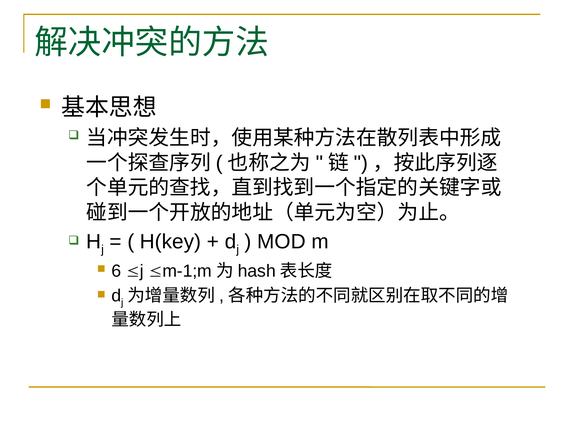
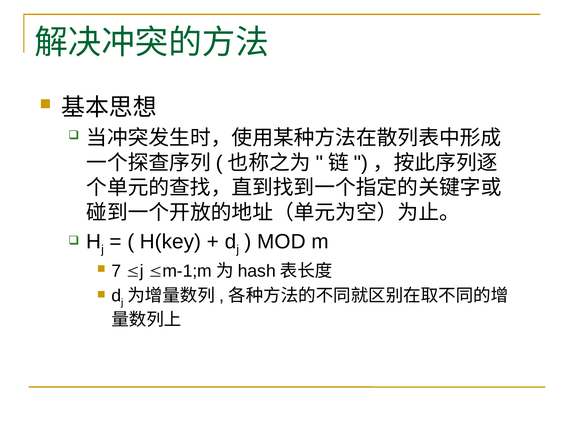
6: 6 -> 7
